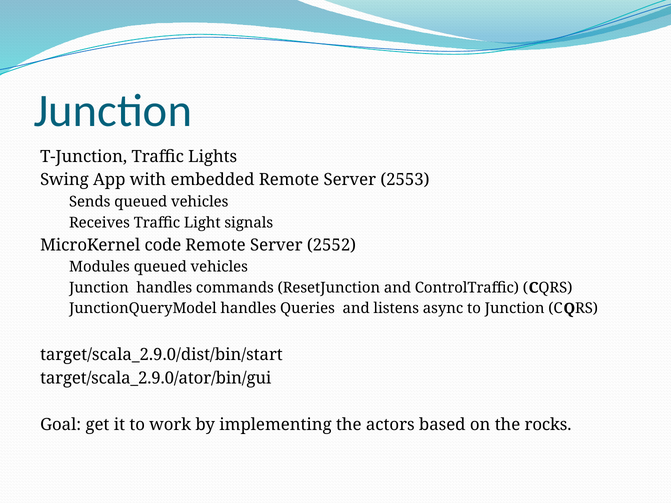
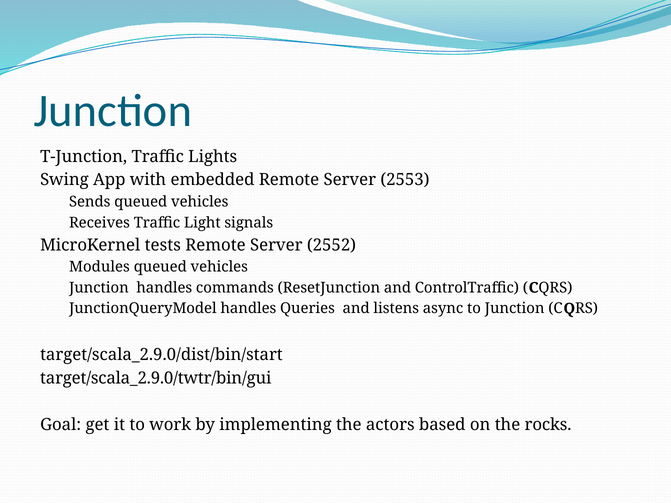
code: code -> tests
target/scala_2.9.0/ator/bin/gui: target/scala_2.9.0/ator/bin/gui -> target/scala_2.9.0/twtr/bin/gui
